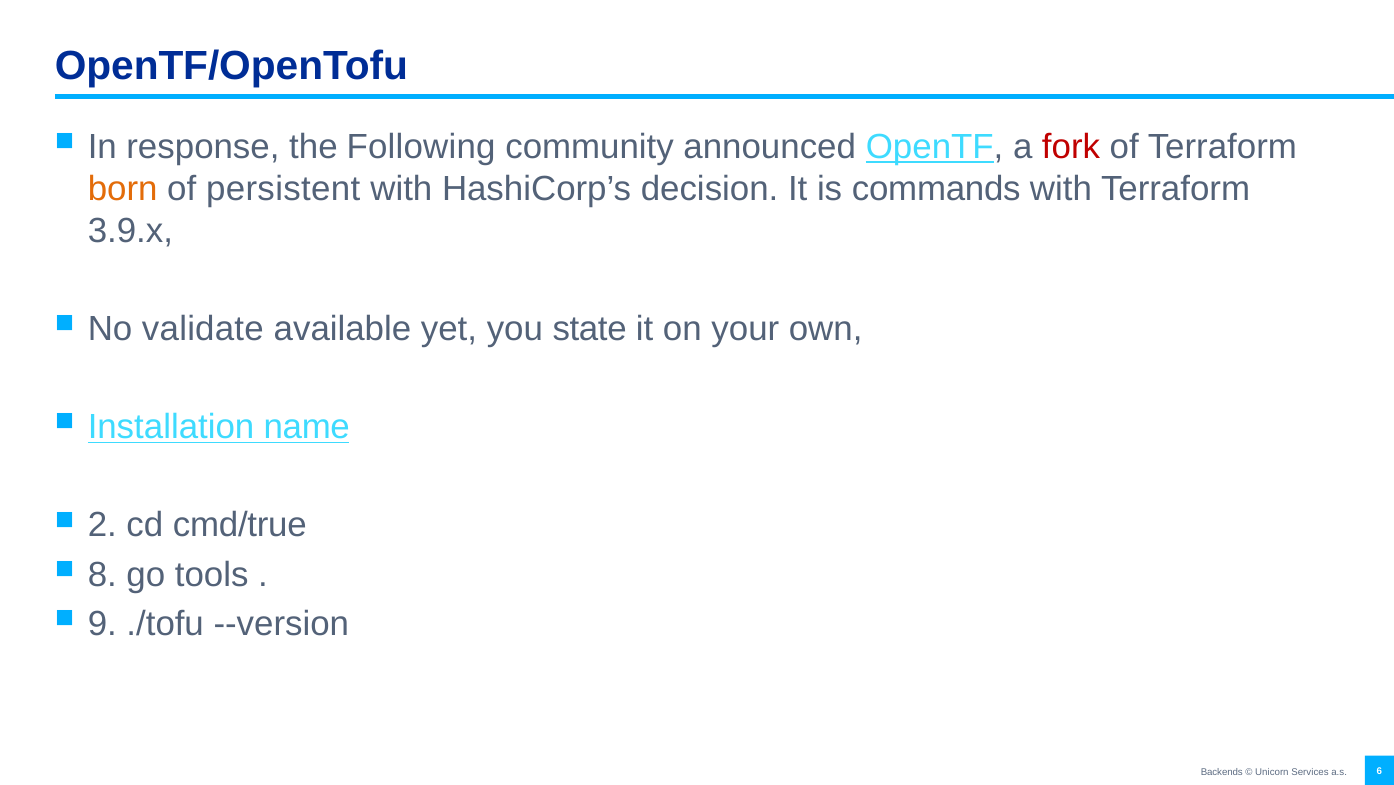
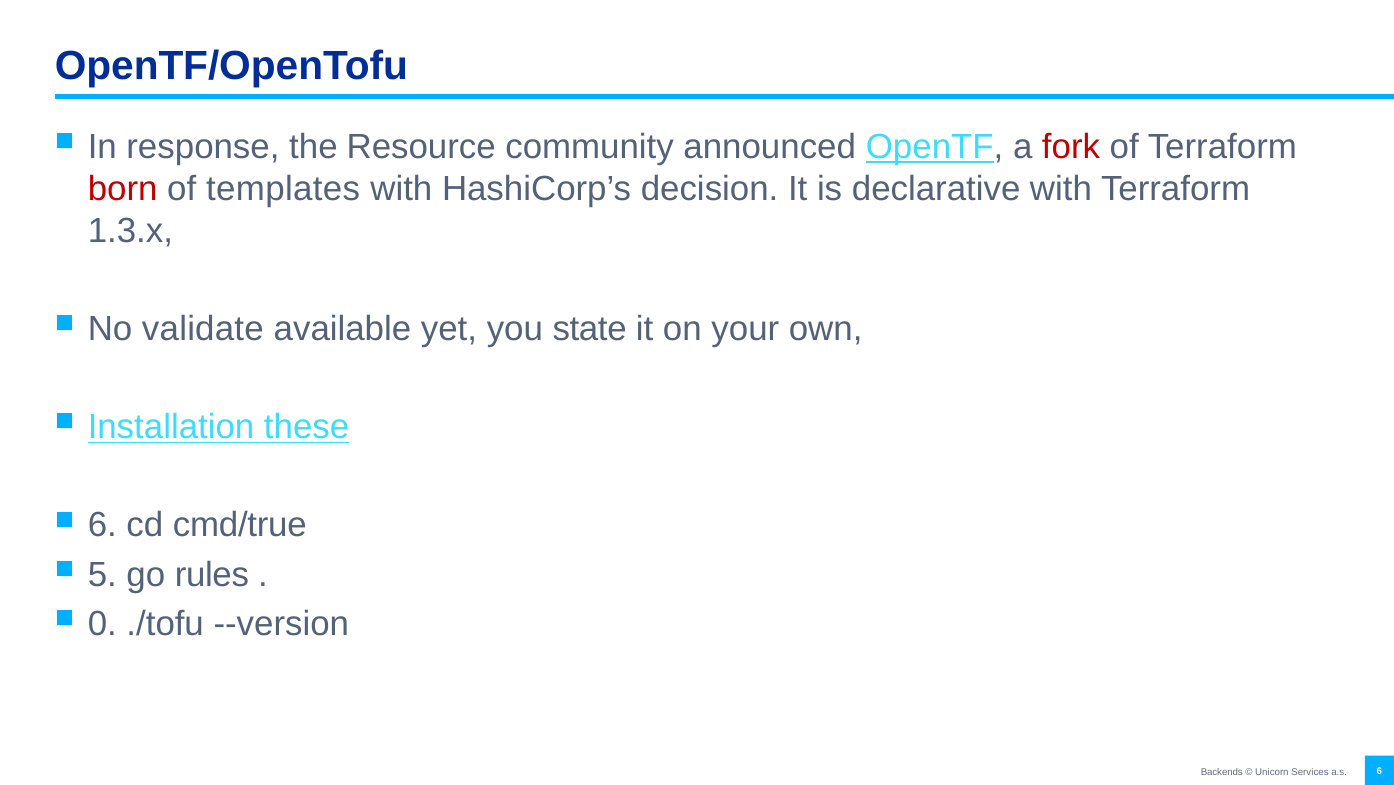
Following: Following -> Resource
born colour: orange -> red
persistent: persistent -> templates
commands: commands -> declarative
3.9.x: 3.9.x -> 1.3.x
name: name -> these
2 at (102, 525): 2 -> 6
8: 8 -> 5
tools: tools -> rules
9: 9 -> 0
